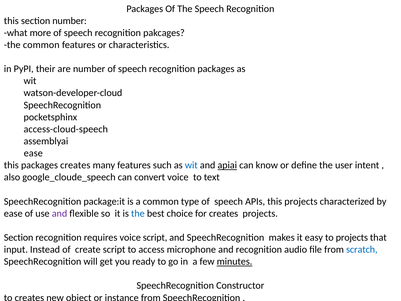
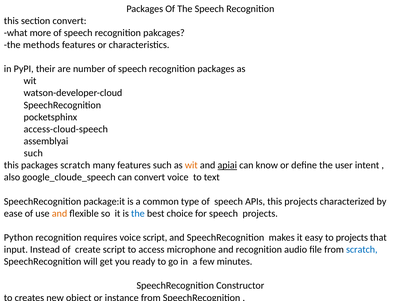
section number: number -> convert
the common: common -> methods
ease at (33, 153): ease -> such
packages creates: creates -> scratch
wit at (191, 165) colour: blue -> orange
and at (60, 213) colour: purple -> orange
for creates: creates -> speech
Section at (19, 237): Section -> Python
minutes underline: present -> none
